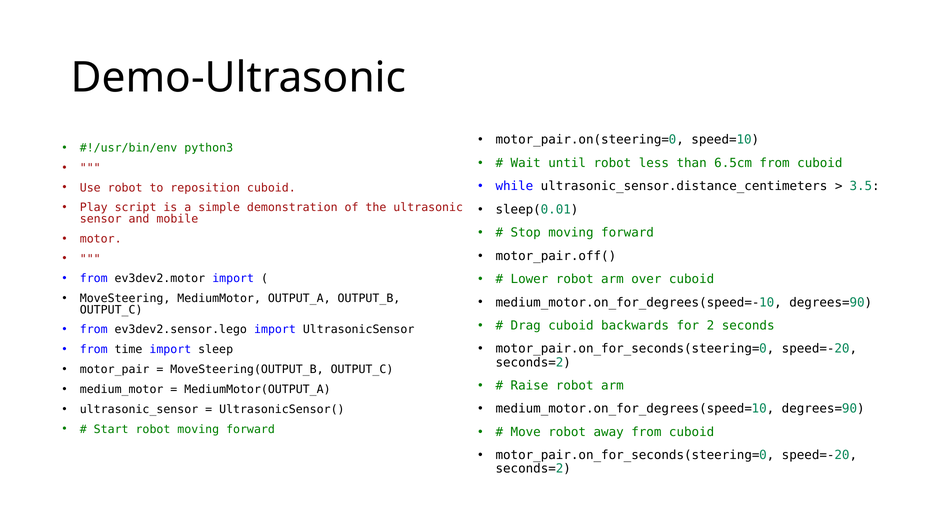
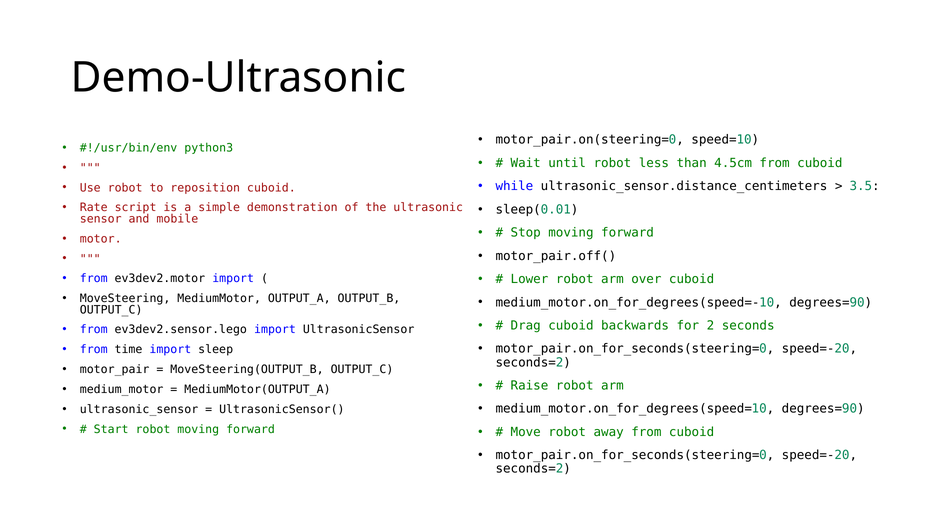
6.5cm: 6.5cm -> 4.5cm
Play: Play -> Rate
